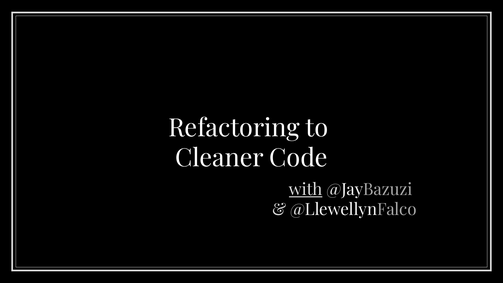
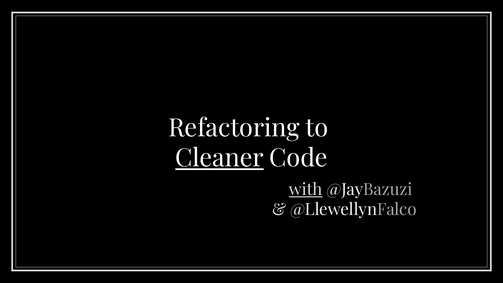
Cleaner underline: none -> present
